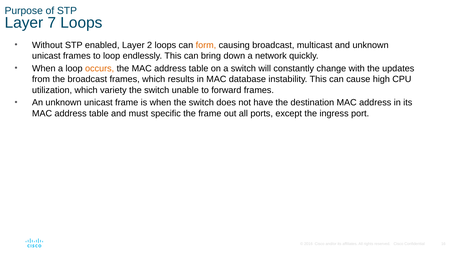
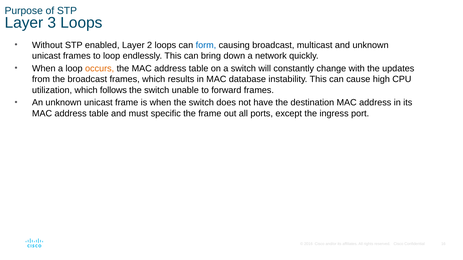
7: 7 -> 3
form colour: orange -> blue
variety: variety -> follows
